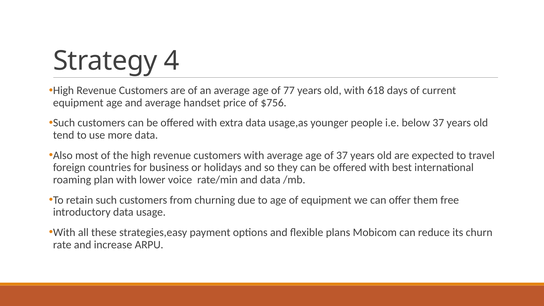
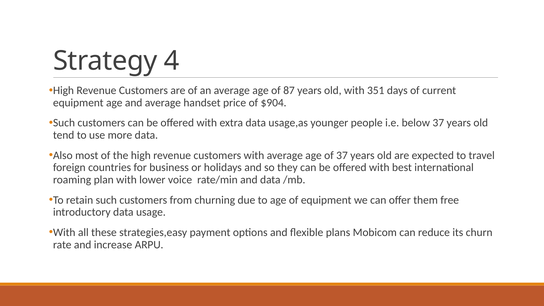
77: 77 -> 87
618: 618 -> 351
$756: $756 -> $904
